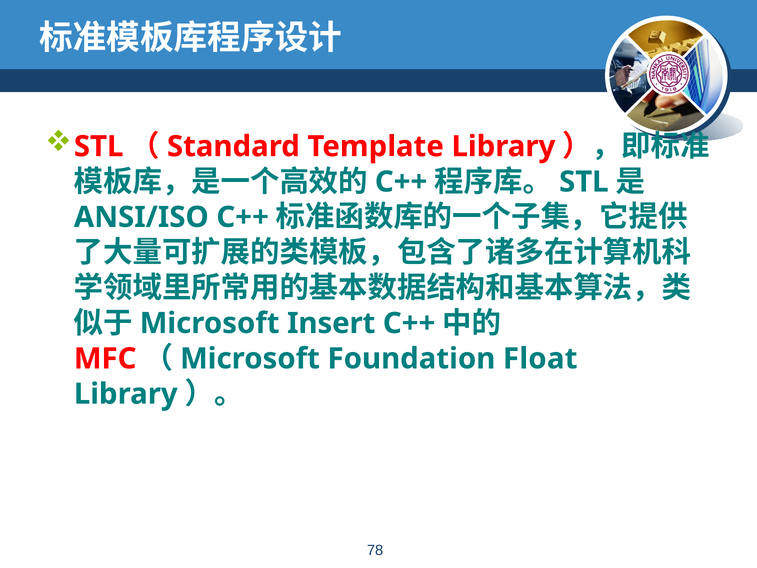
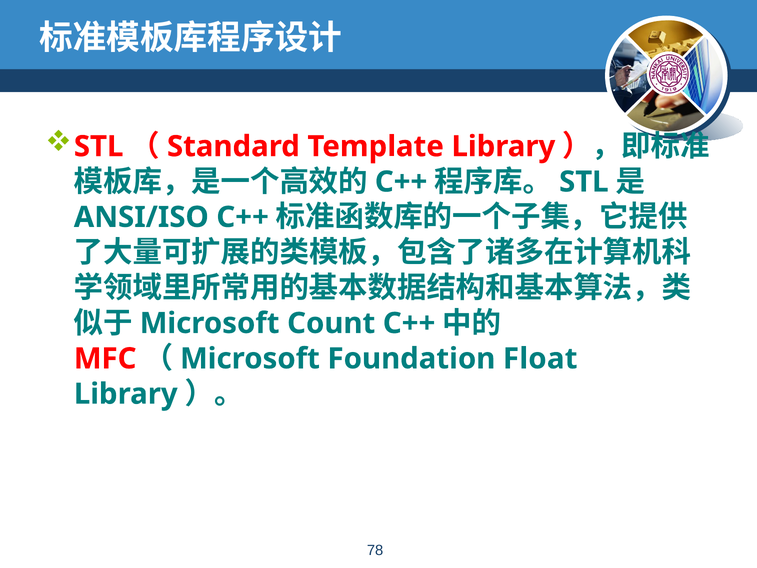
Insert: Insert -> Count
